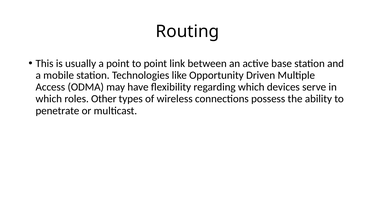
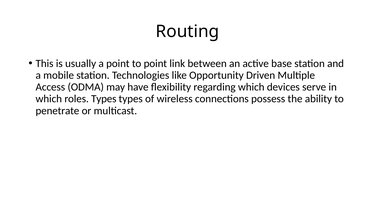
roles Other: Other -> Types
